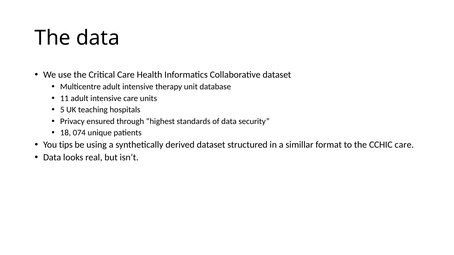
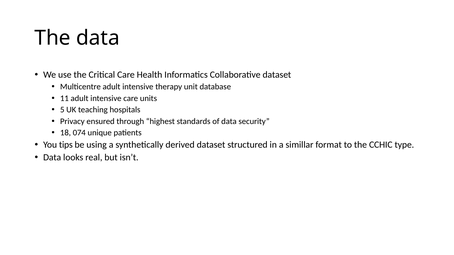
CCHIC care: care -> type
